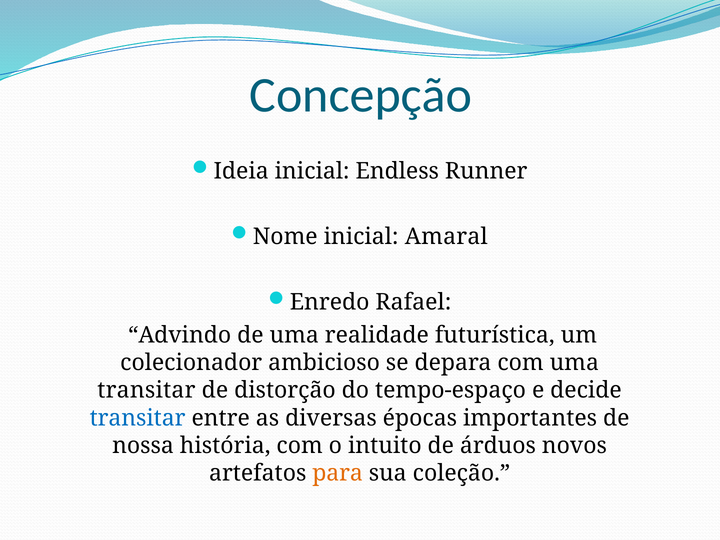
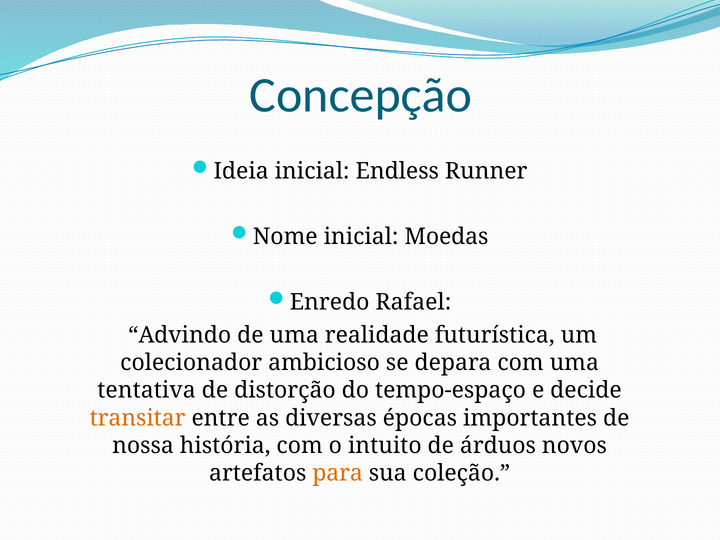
Amaral: Amaral -> Moedas
transitar at (146, 390): transitar -> tentativa
transitar at (138, 418) colour: blue -> orange
